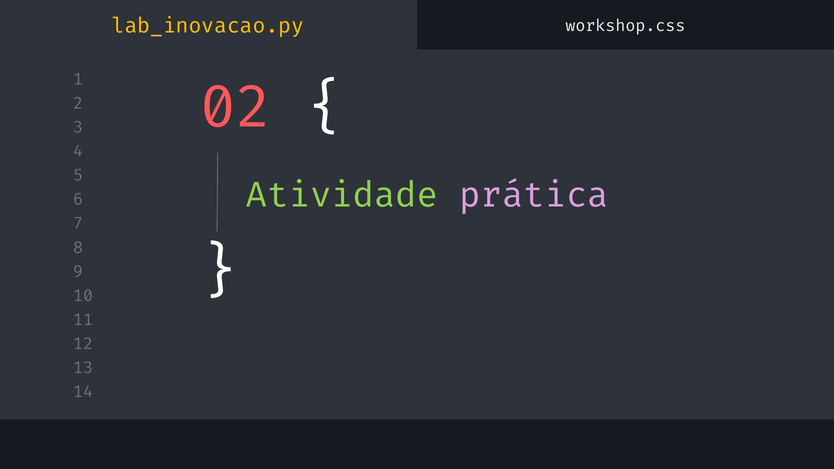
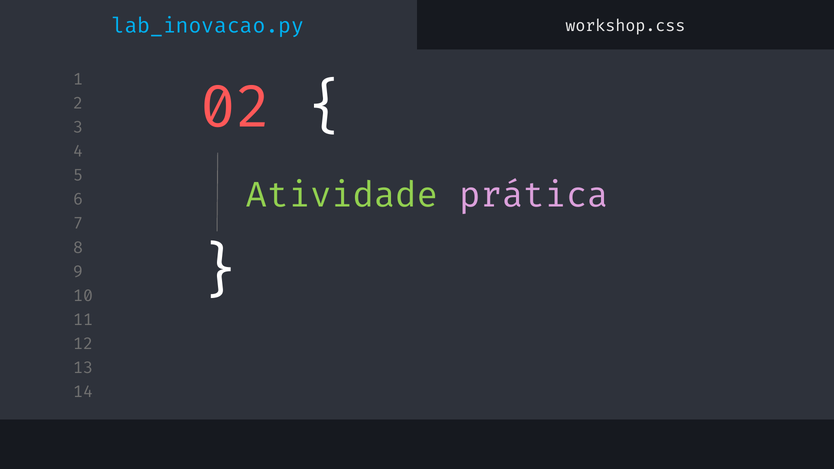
lab_inovacao.py colour: yellow -> light blue
